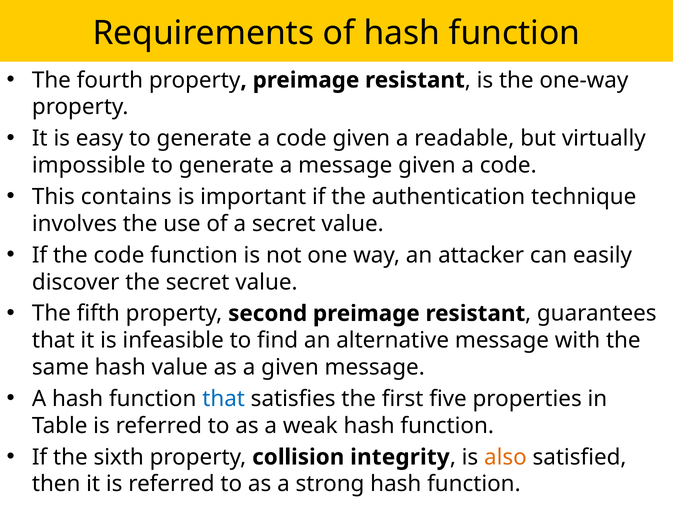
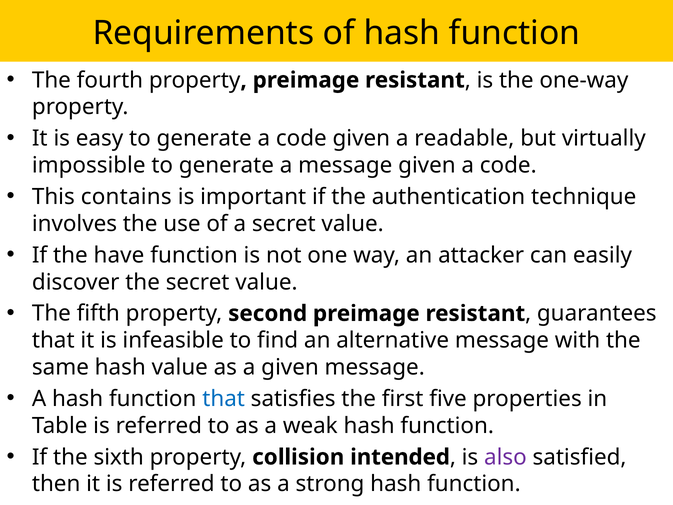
the code: code -> have
integrity: integrity -> intended
also colour: orange -> purple
